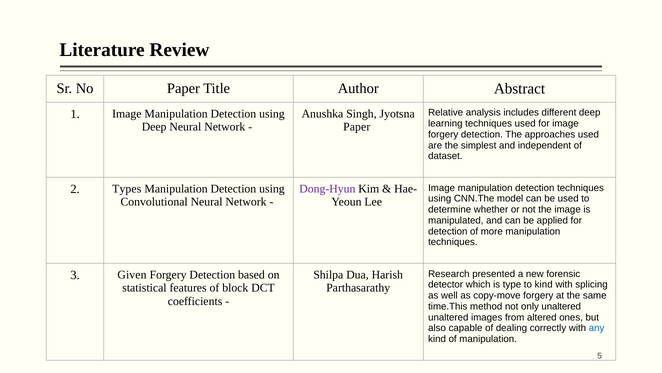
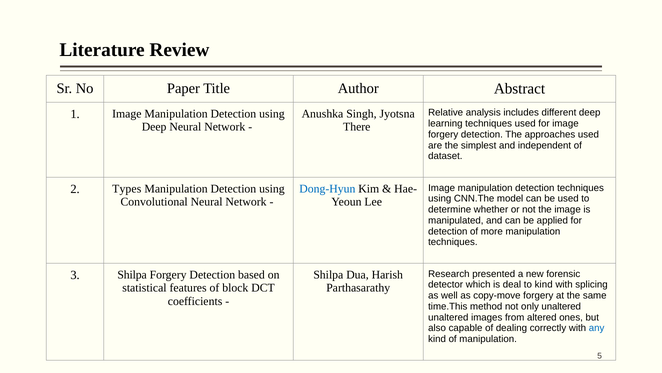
Paper at (357, 127): Paper -> There
Dong-Hyun colour: purple -> blue
3 Given: Given -> Shilpa
type: type -> deal
